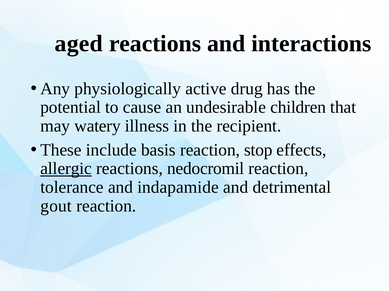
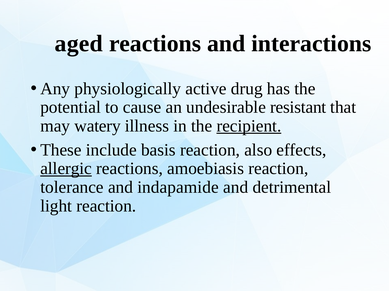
children: children -> resistant
recipient underline: none -> present
stop: stop -> also
nedocromil: nedocromil -> amoebiasis
gout: gout -> light
